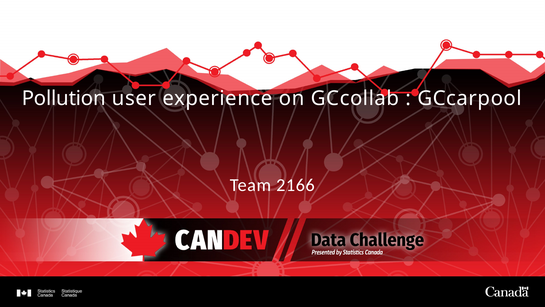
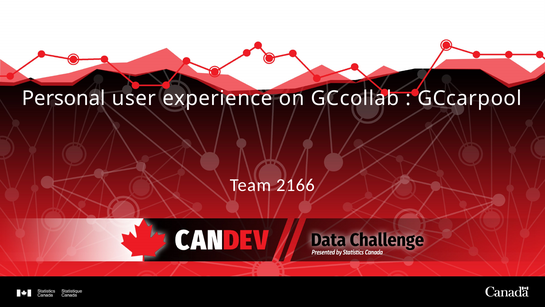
Pollution: Pollution -> Personal
